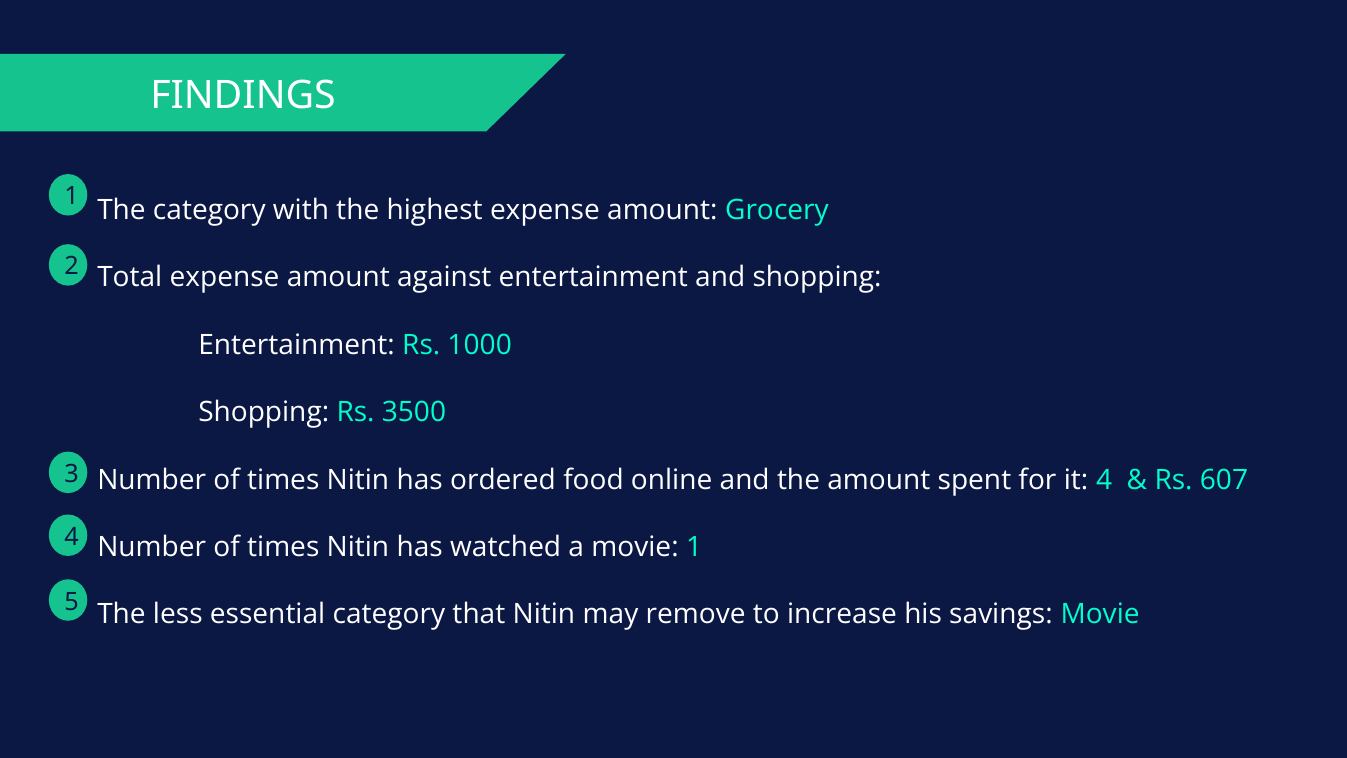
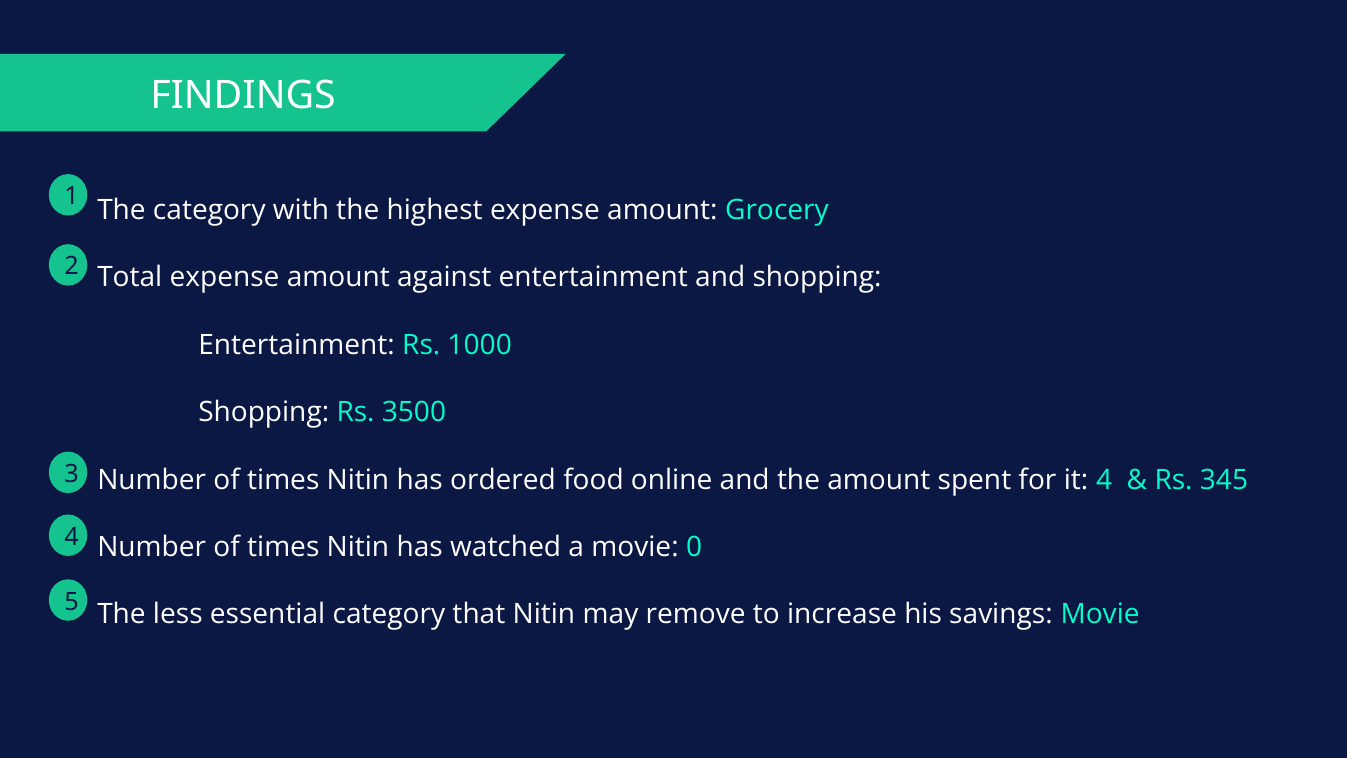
607: 607 -> 345
a movie 1: 1 -> 0
